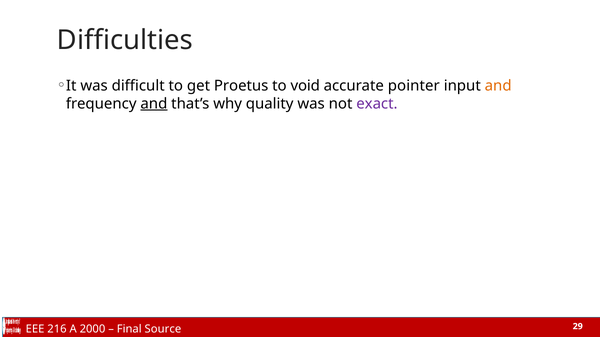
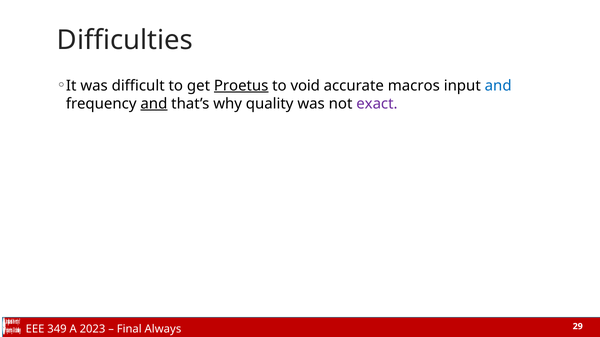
Proetus underline: none -> present
pointer: pointer -> macros
and at (498, 86) colour: orange -> blue
216: 216 -> 349
2000: 2000 -> 2023
Source: Source -> Always
